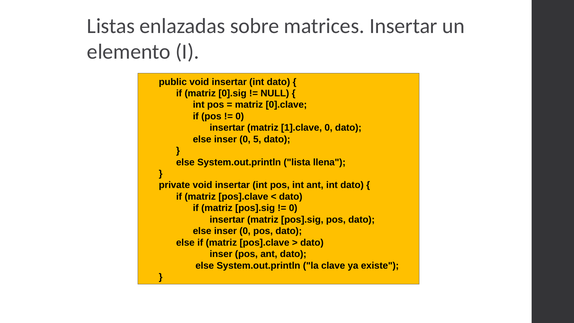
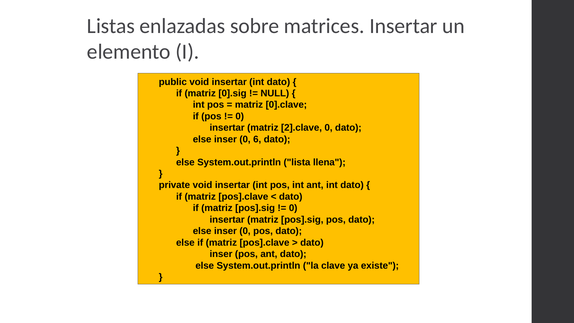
1].clave: 1].clave -> 2].clave
5: 5 -> 6
